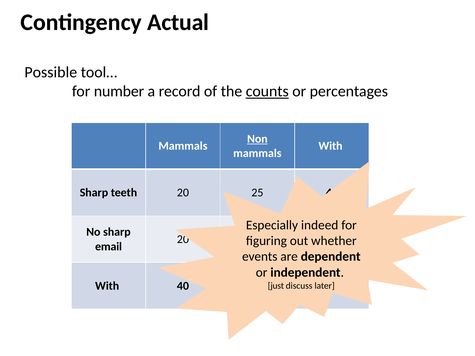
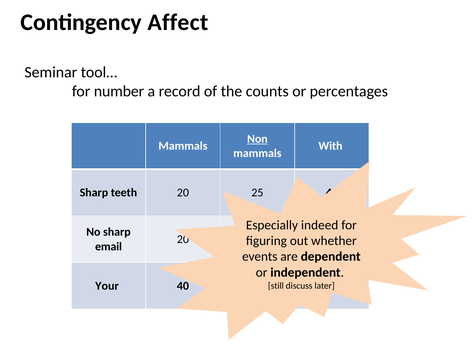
Actual: Actual -> Affect
Possible: Possible -> Seminar
counts underline: present -> none
With at (107, 286): With -> Your
just: just -> still
